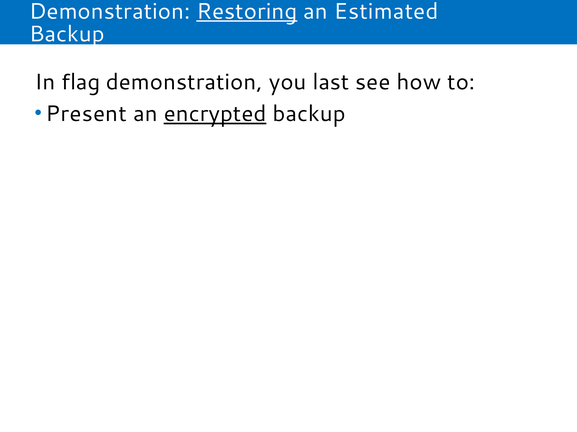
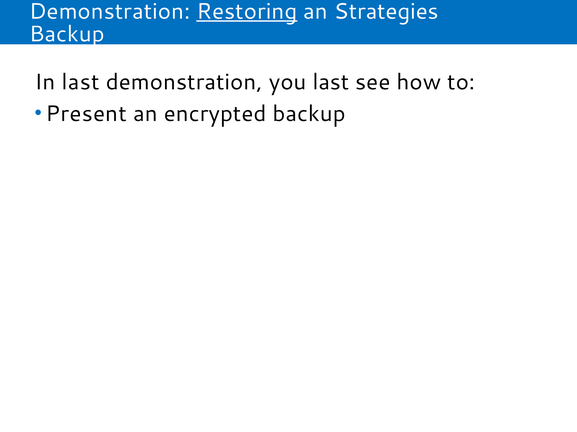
Estimated: Estimated -> Strategies
In flag: flag -> last
encrypted underline: present -> none
